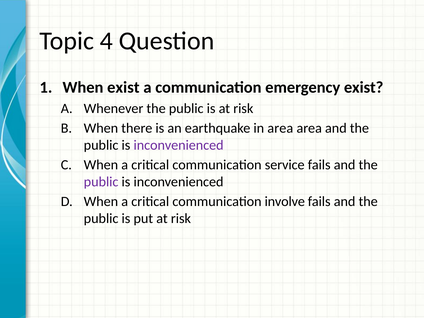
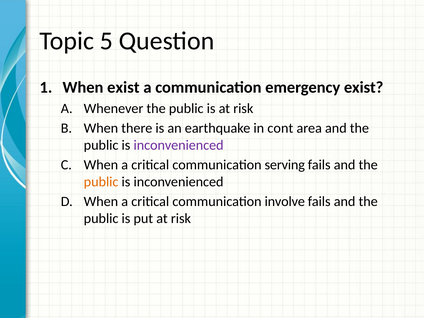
4: 4 -> 5
in area: area -> cont
service: service -> serving
public at (101, 182) colour: purple -> orange
